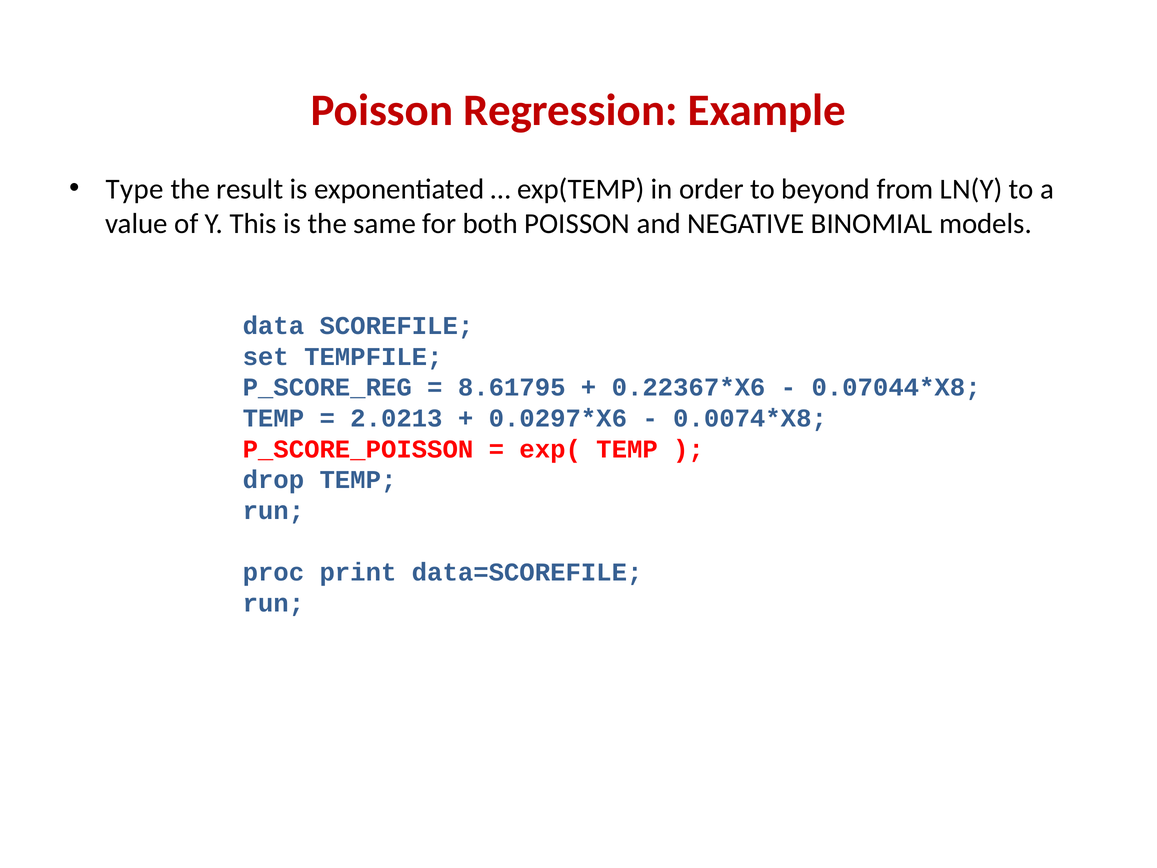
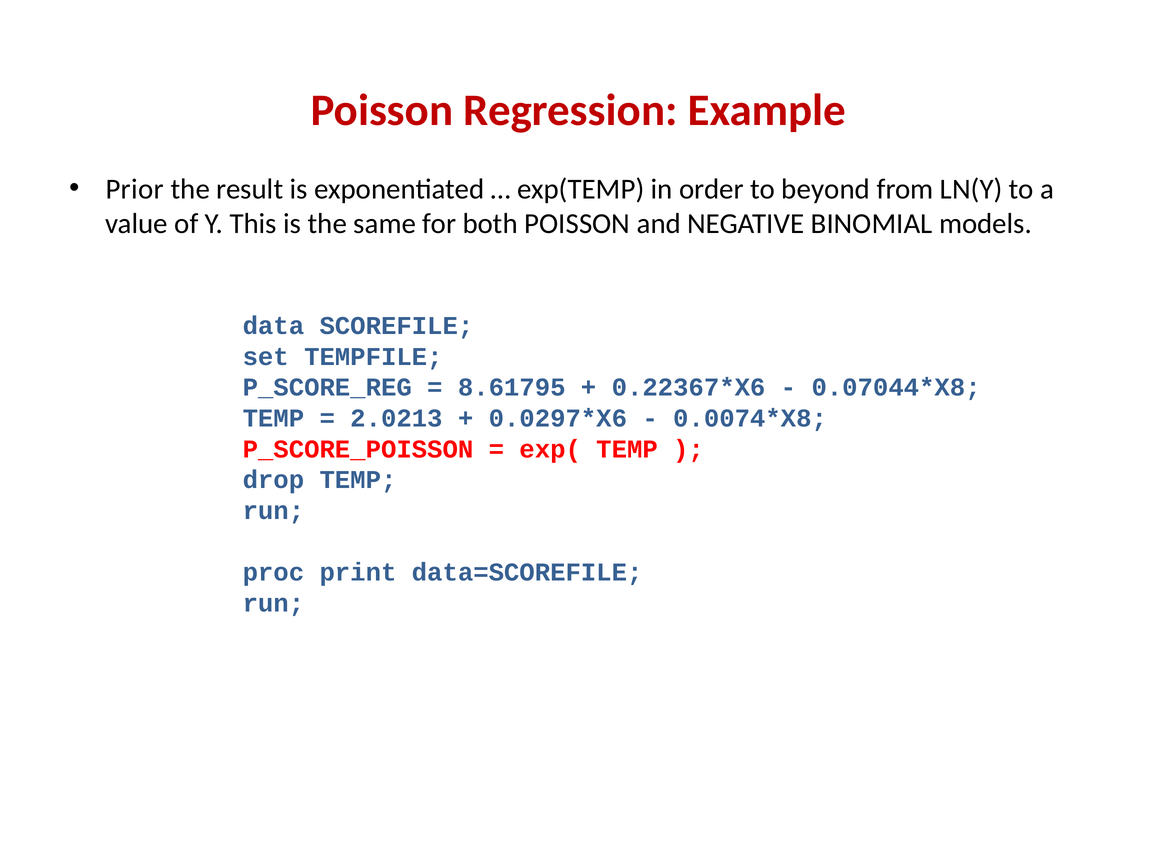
Type: Type -> Prior
